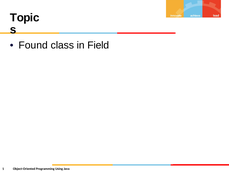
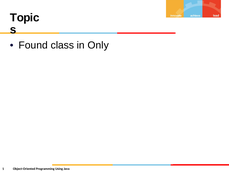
Field: Field -> Only
